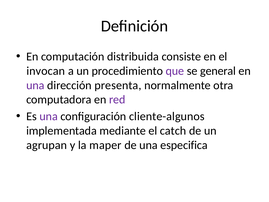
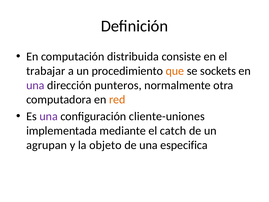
invocan: invocan -> trabajar
que colour: purple -> orange
general: general -> sockets
presenta: presenta -> punteros
red colour: purple -> orange
cliente-algunos: cliente-algunos -> cliente-uniones
maper: maper -> objeto
